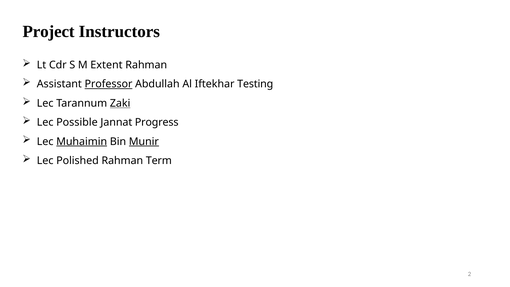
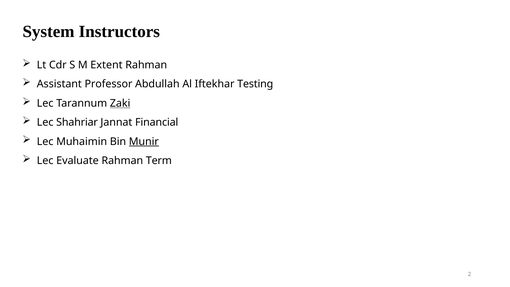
Project: Project -> System
Professor underline: present -> none
Possible: Possible -> Shahriar
Progress: Progress -> Financial
Muhaimin underline: present -> none
Polished: Polished -> Evaluate
